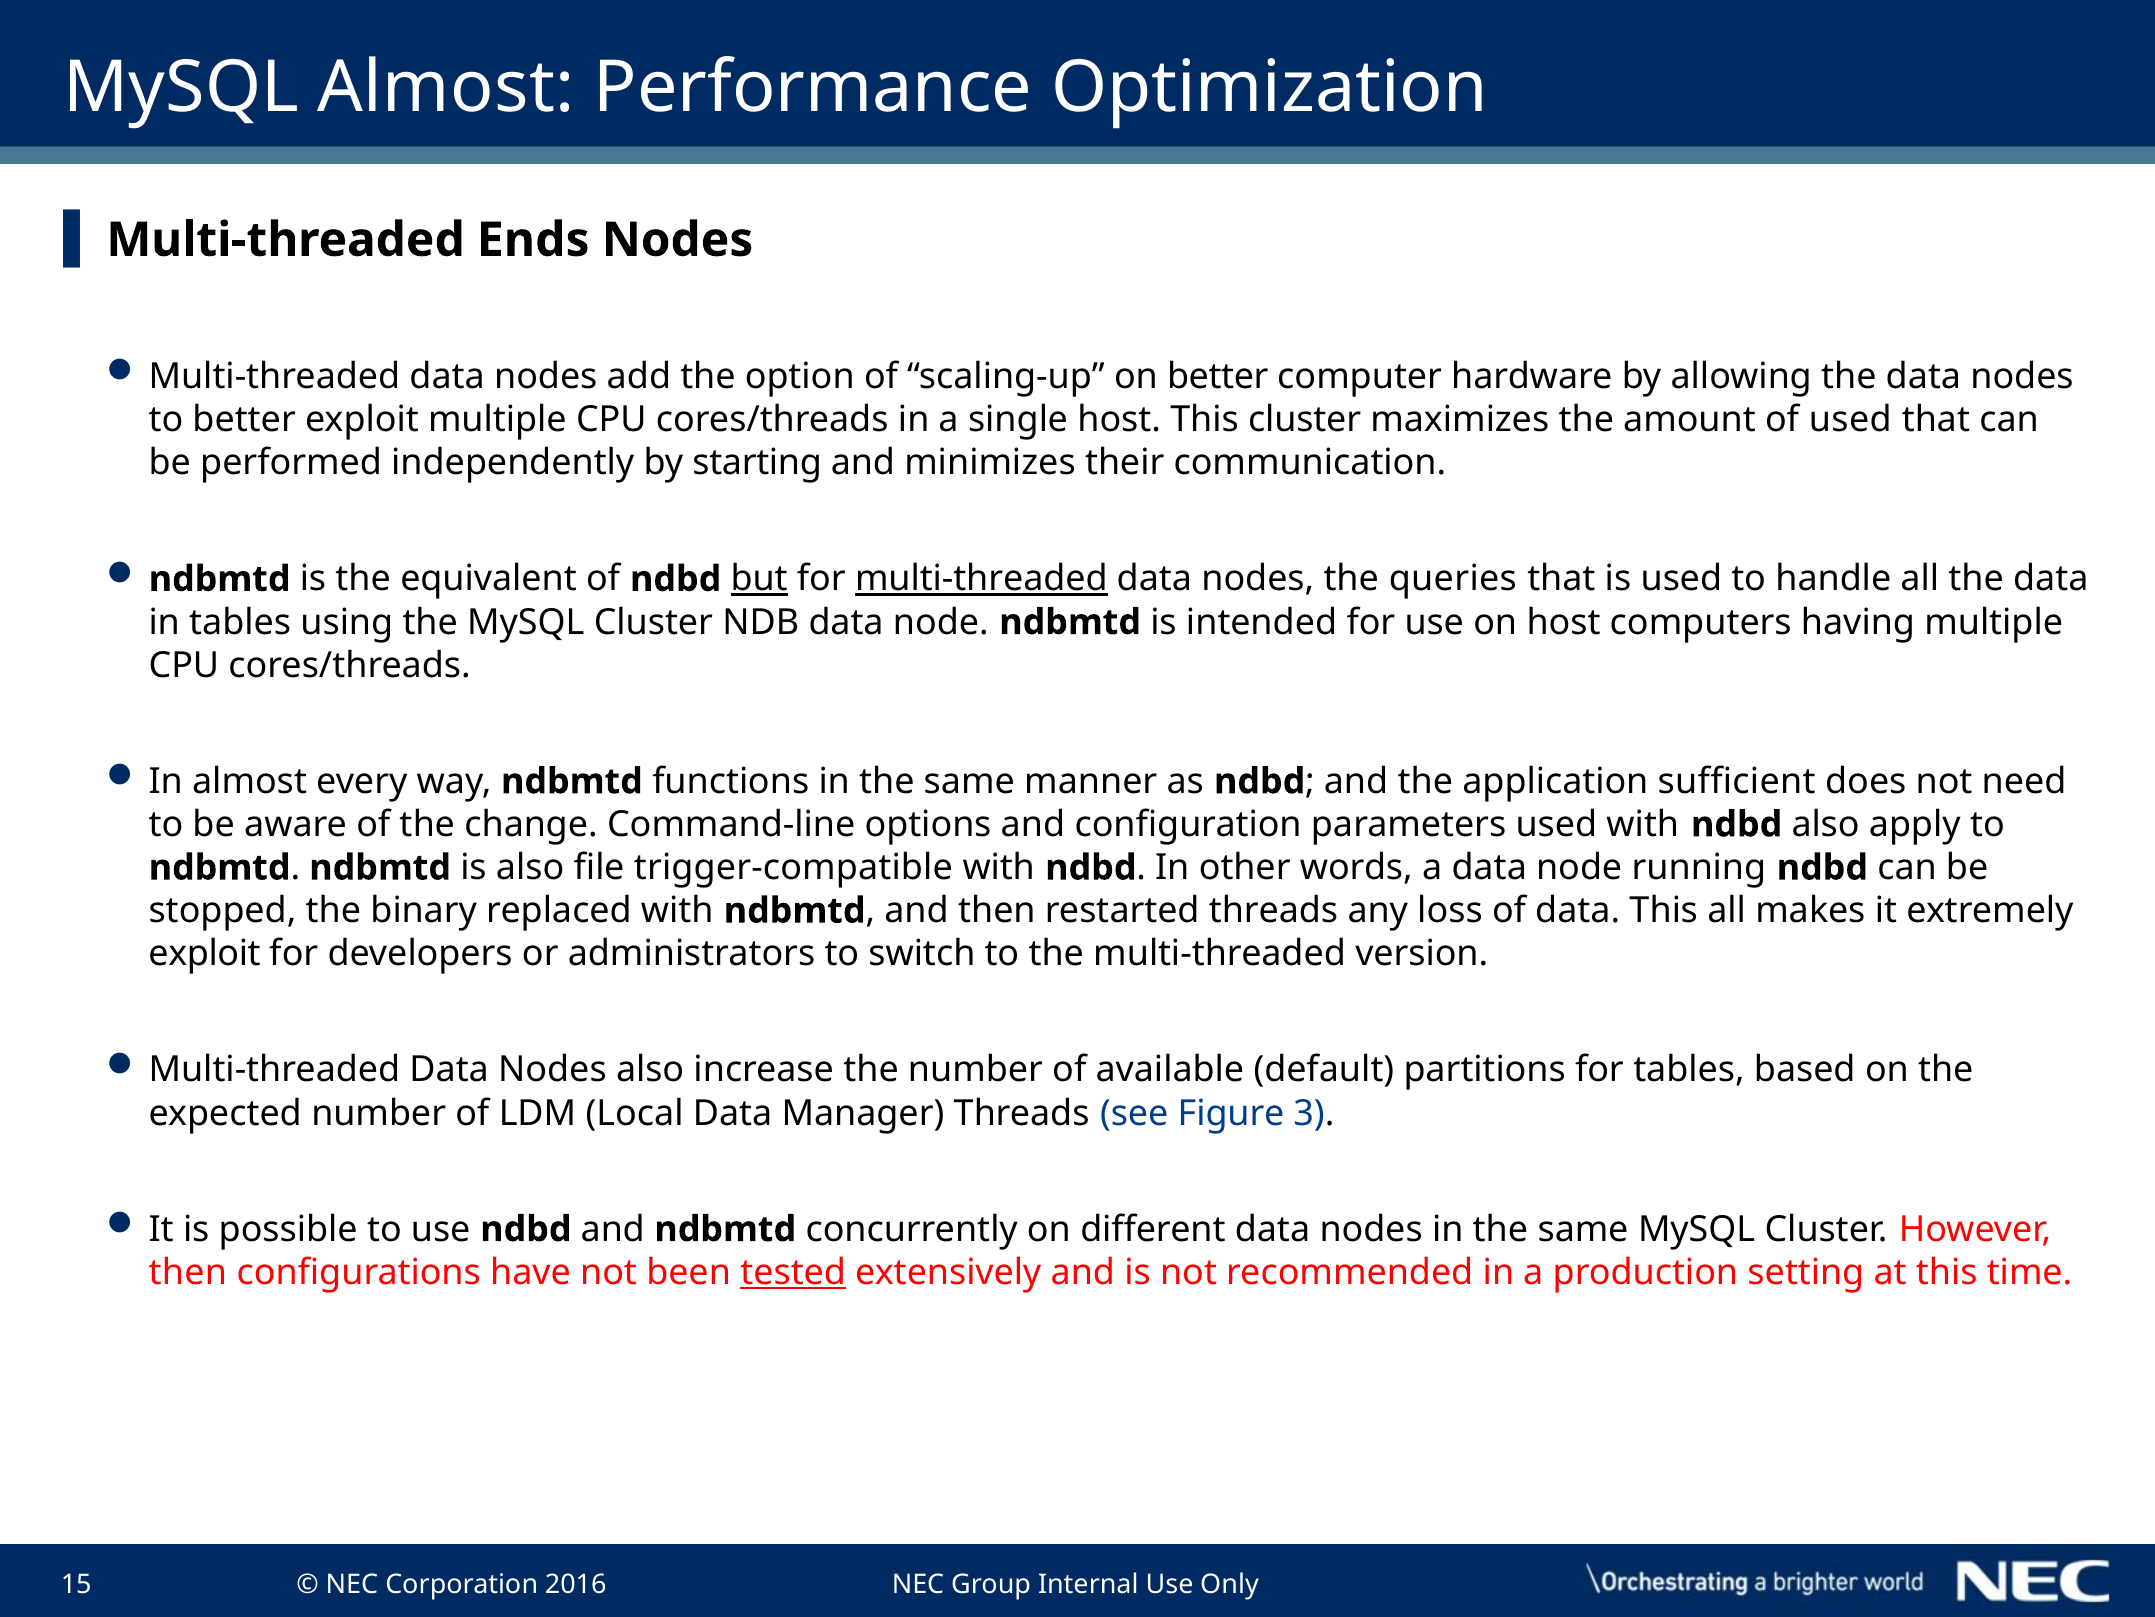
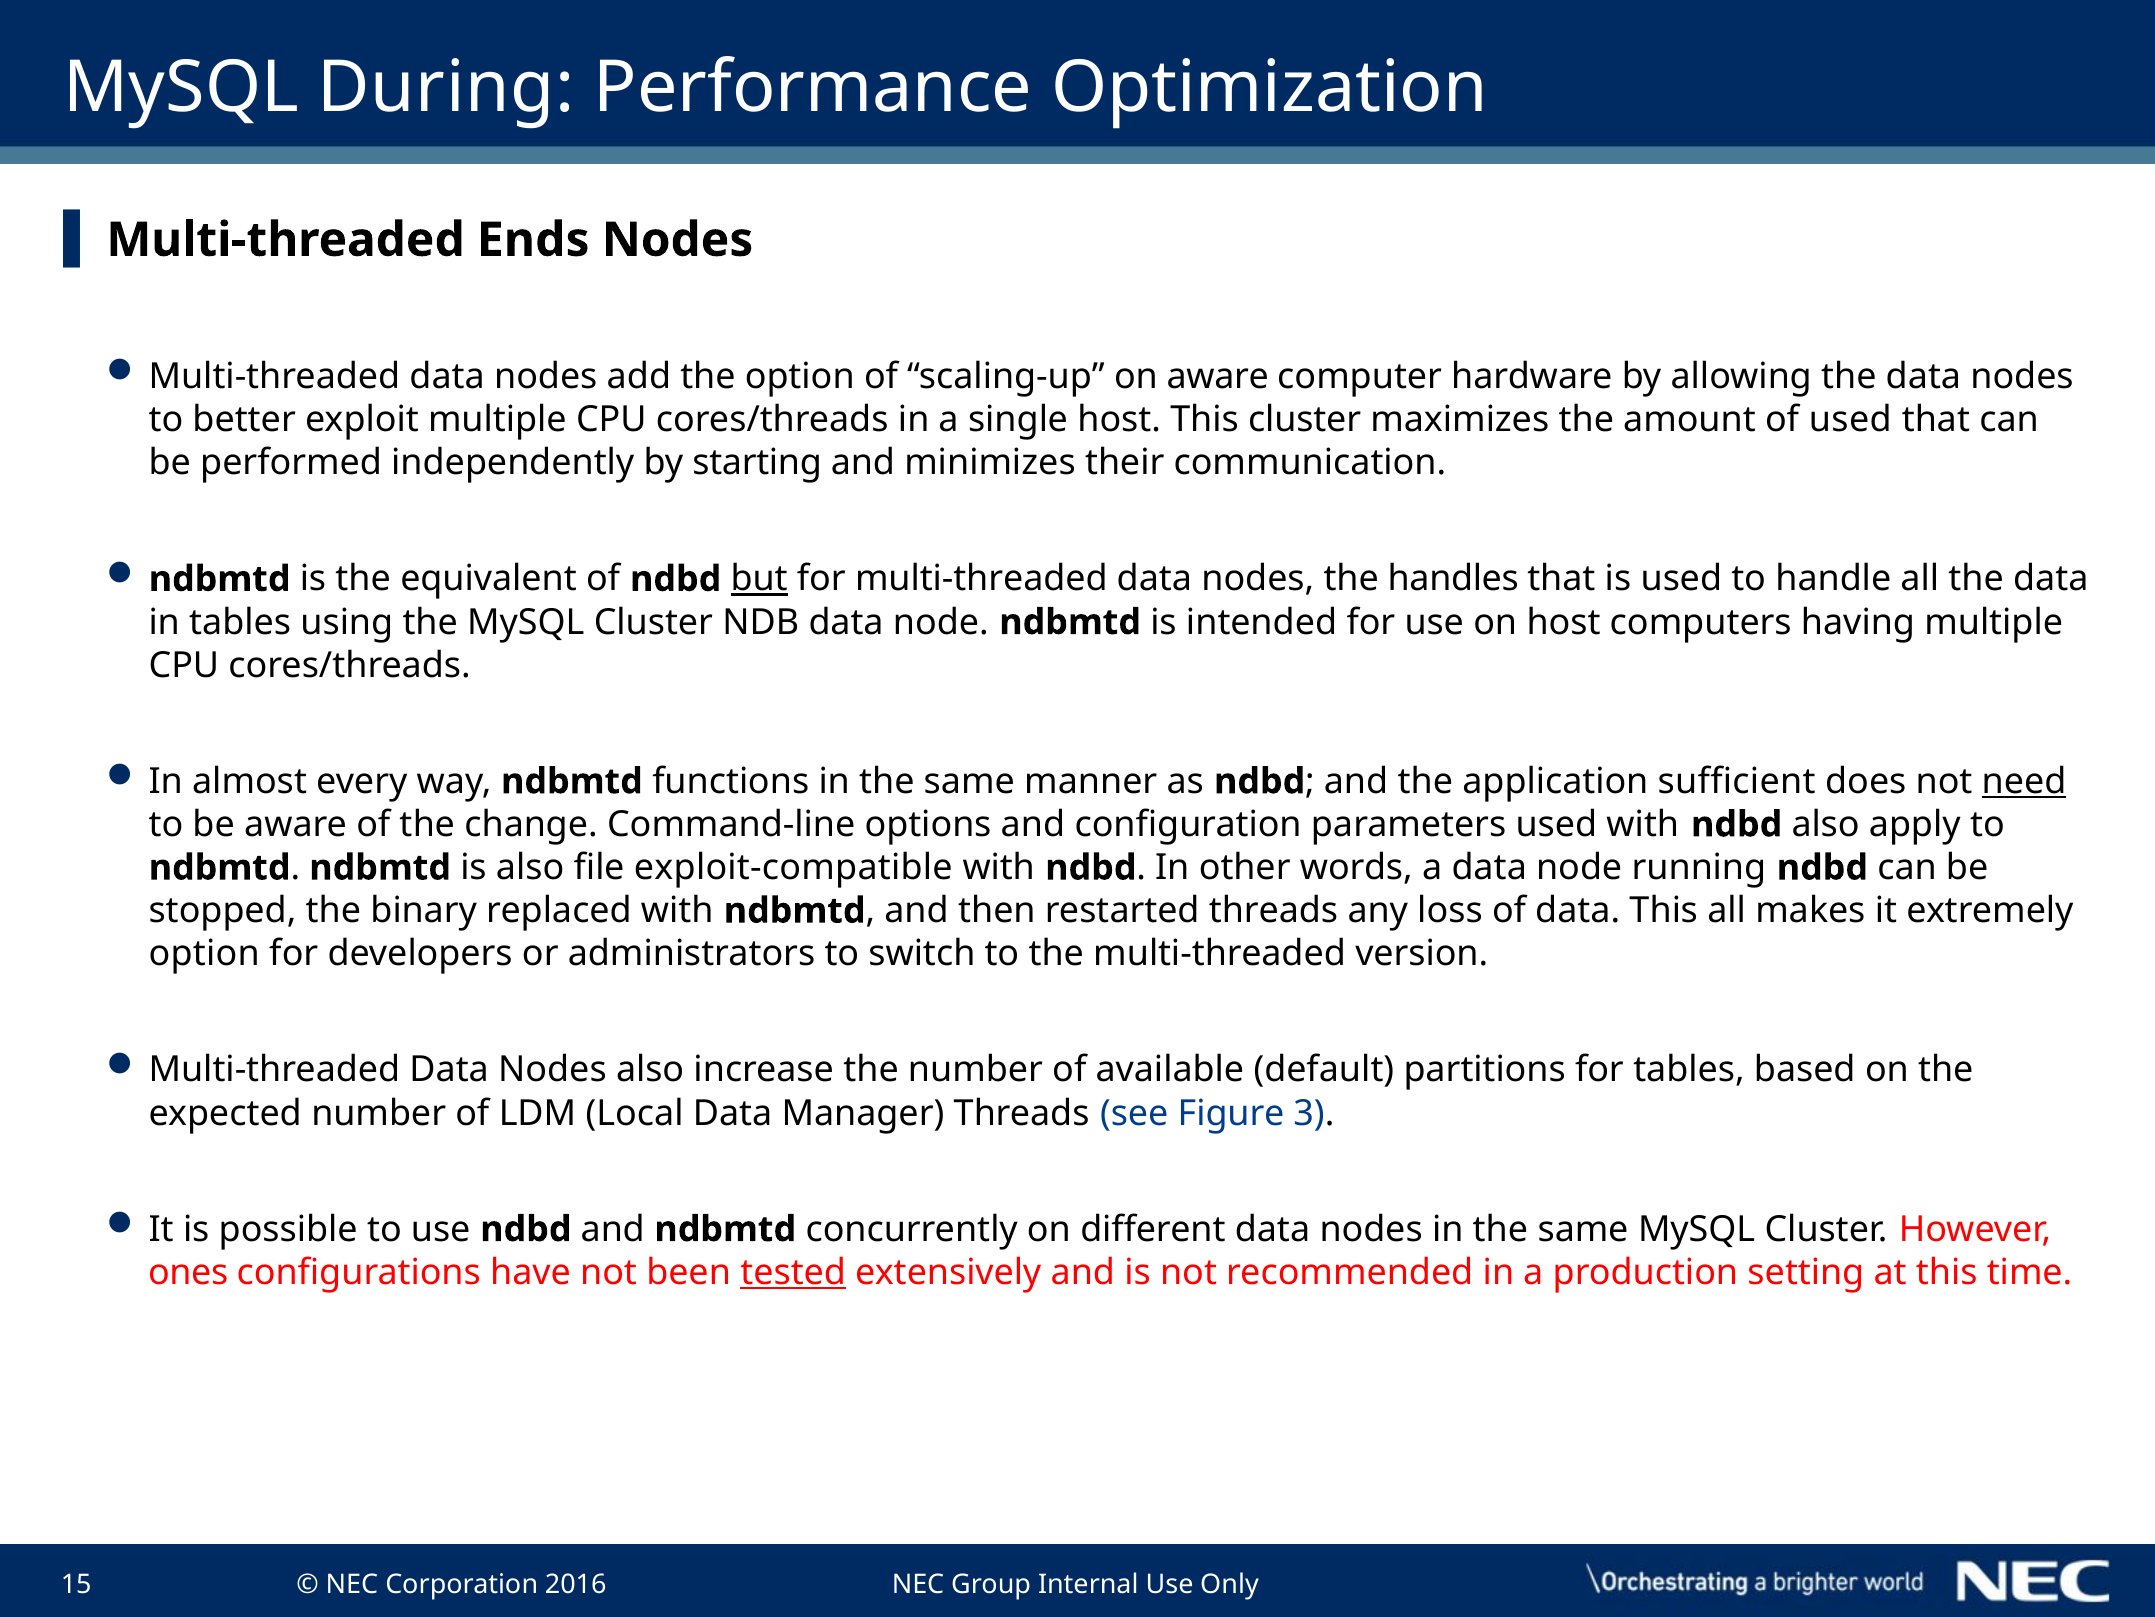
MySQL Almost: Almost -> During
on better: better -> aware
multi-threaded at (981, 579) underline: present -> none
queries: queries -> handles
need underline: none -> present
trigger-compatible: trigger-compatible -> exploit-compatible
exploit at (205, 953): exploit -> option
then at (188, 1272): then -> ones
